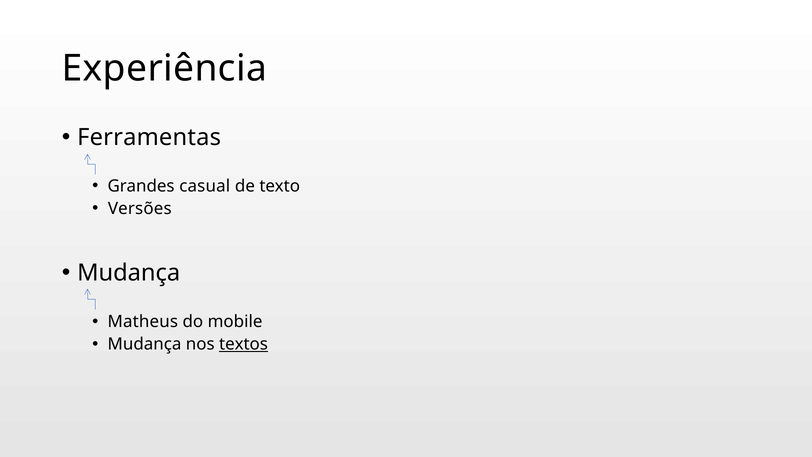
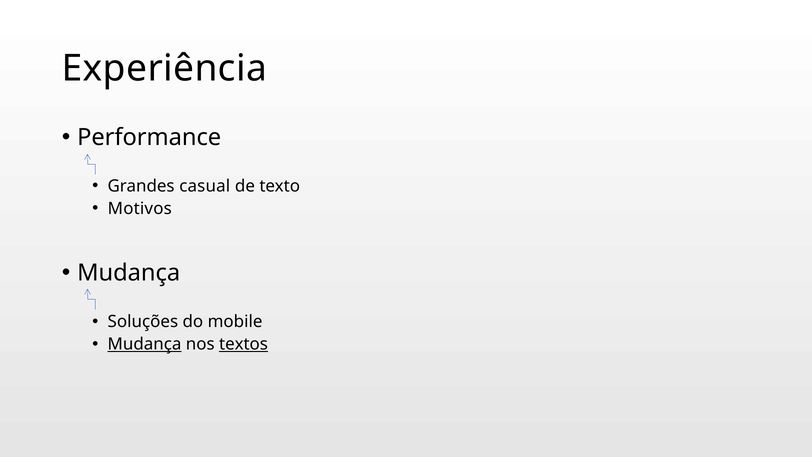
Ferramentas: Ferramentas -> Performance
Versões: Versões -> Motivos
Matheus: Matheus -> Soluções
Mudança at (145, 344) underline: none -> present
